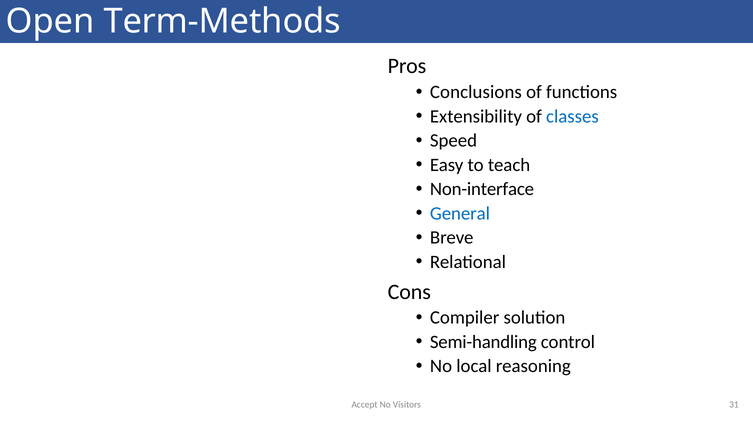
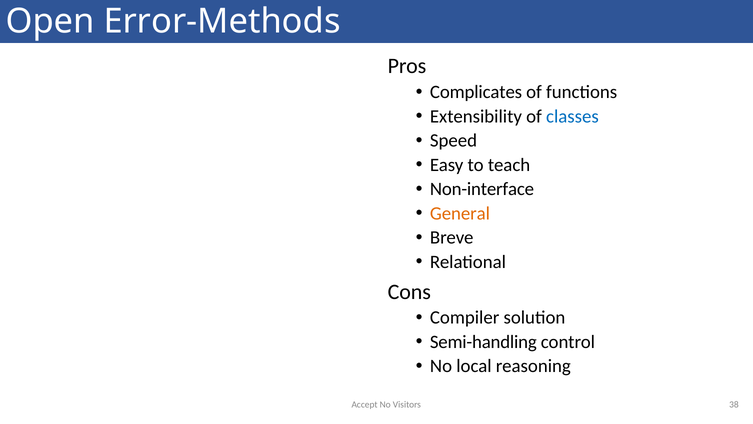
Term-Methods: Term-Methods -> Error-Methods
Conclusions: Conclusions -> Complicates
General colour: blue -> orange
31: 31 -> 38
